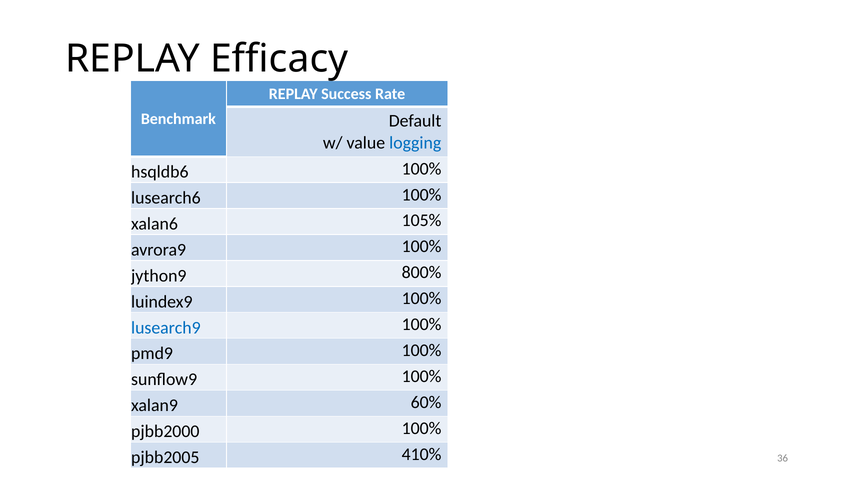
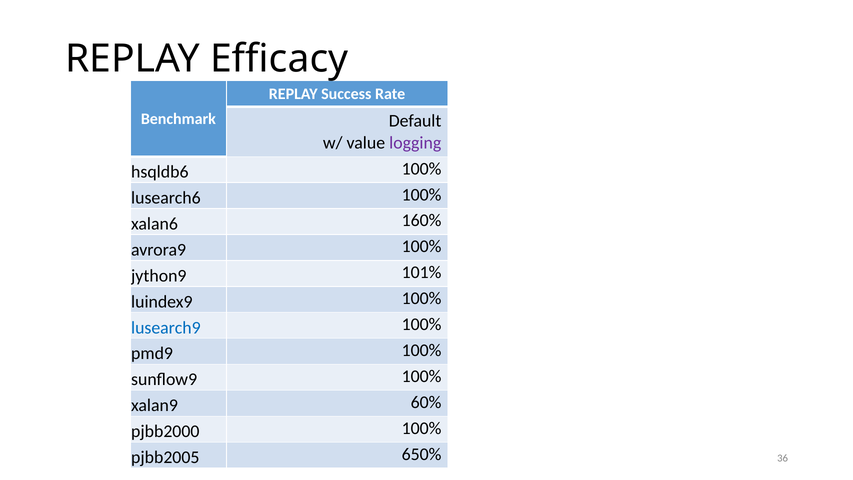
logging colour: blue -> purple
105%: 105% -> 160%
800%: 800% -> 101%
410%: 410% -> 650%
